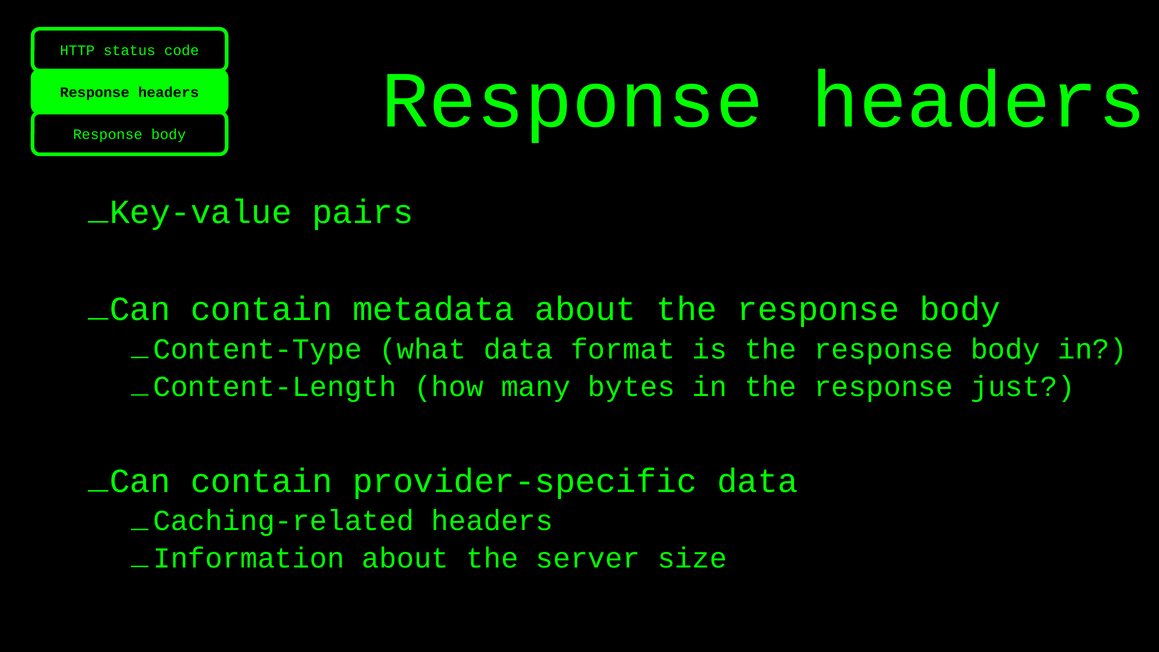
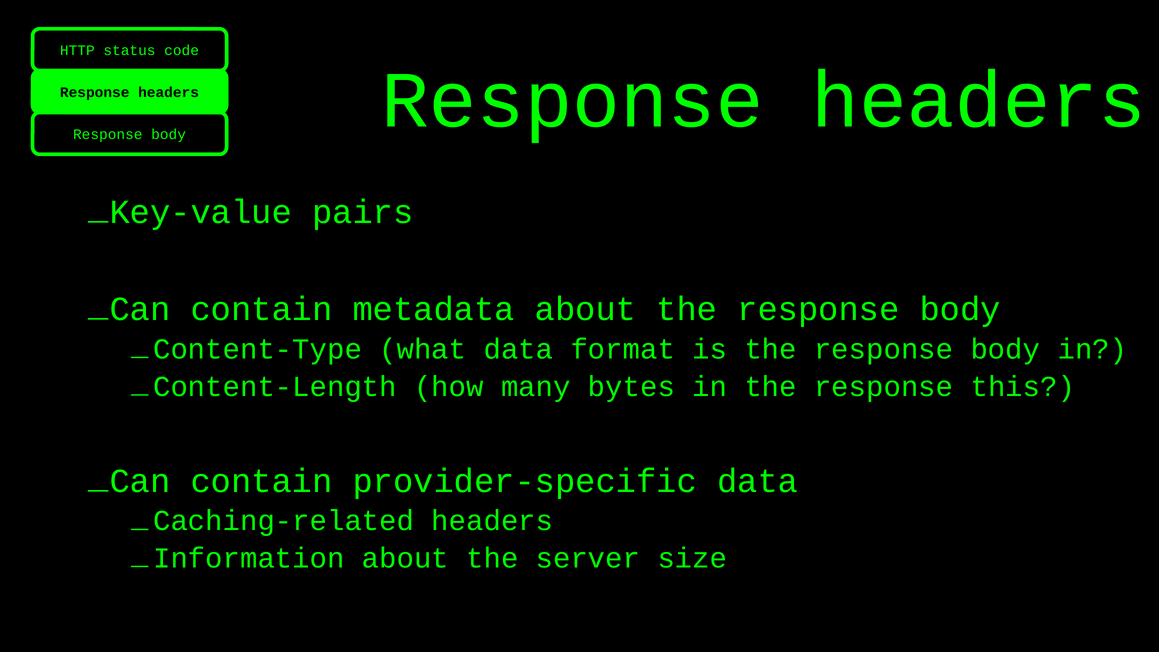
just: just -> this
